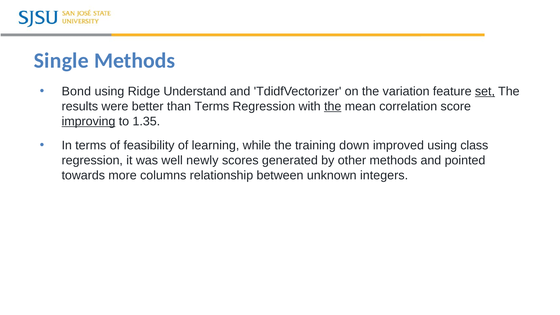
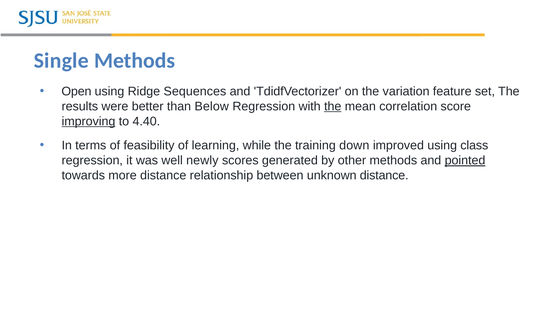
Bond: Bond -> Open
Understand: Understand -> Sequences
set underline: present -> none
than Terms: Terms -> Below
1.35: 1.35 -> 4.40
pointed underline: none -> present
more columns: columns -> distance
unknown integers: integers -> distance
